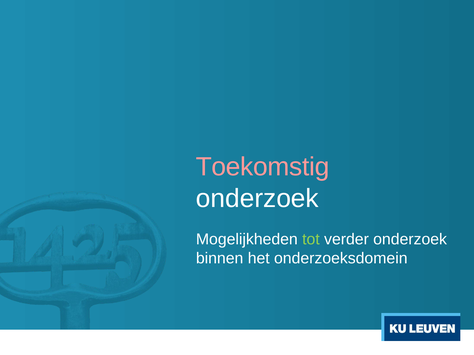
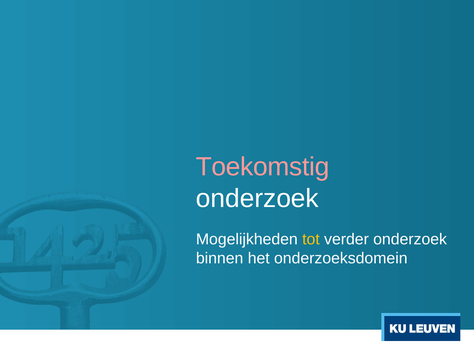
tot colour: light green -> yellow
